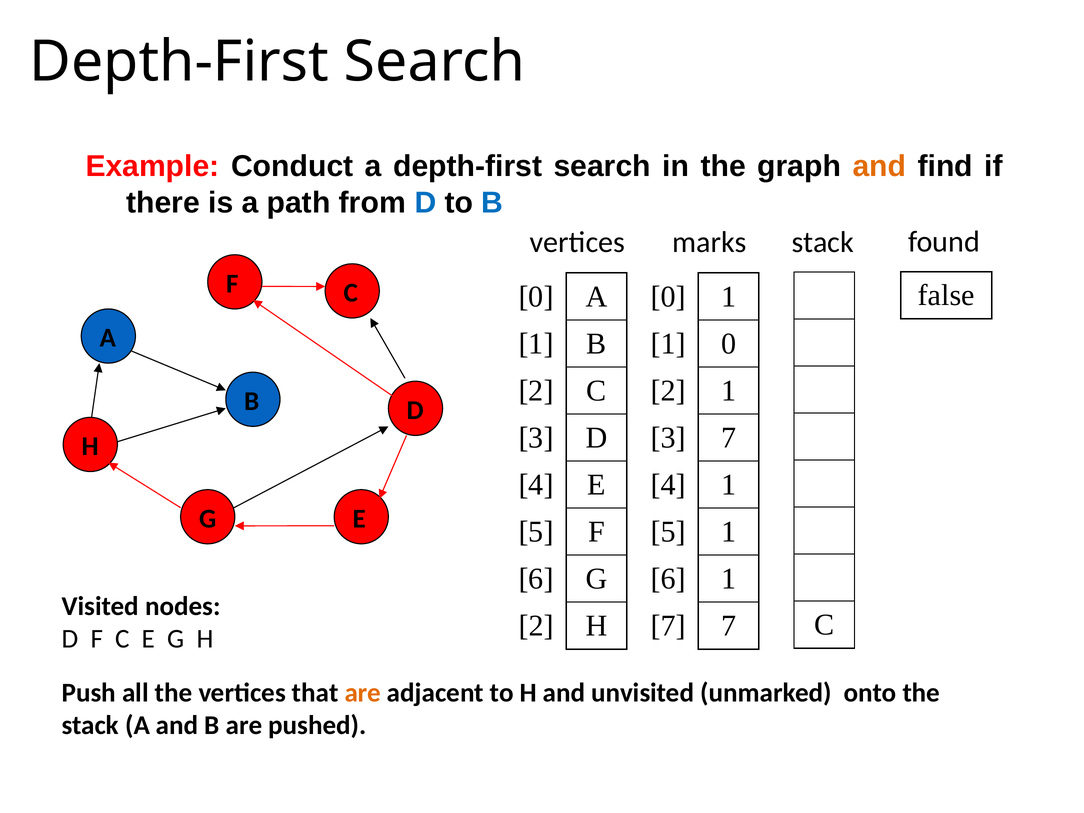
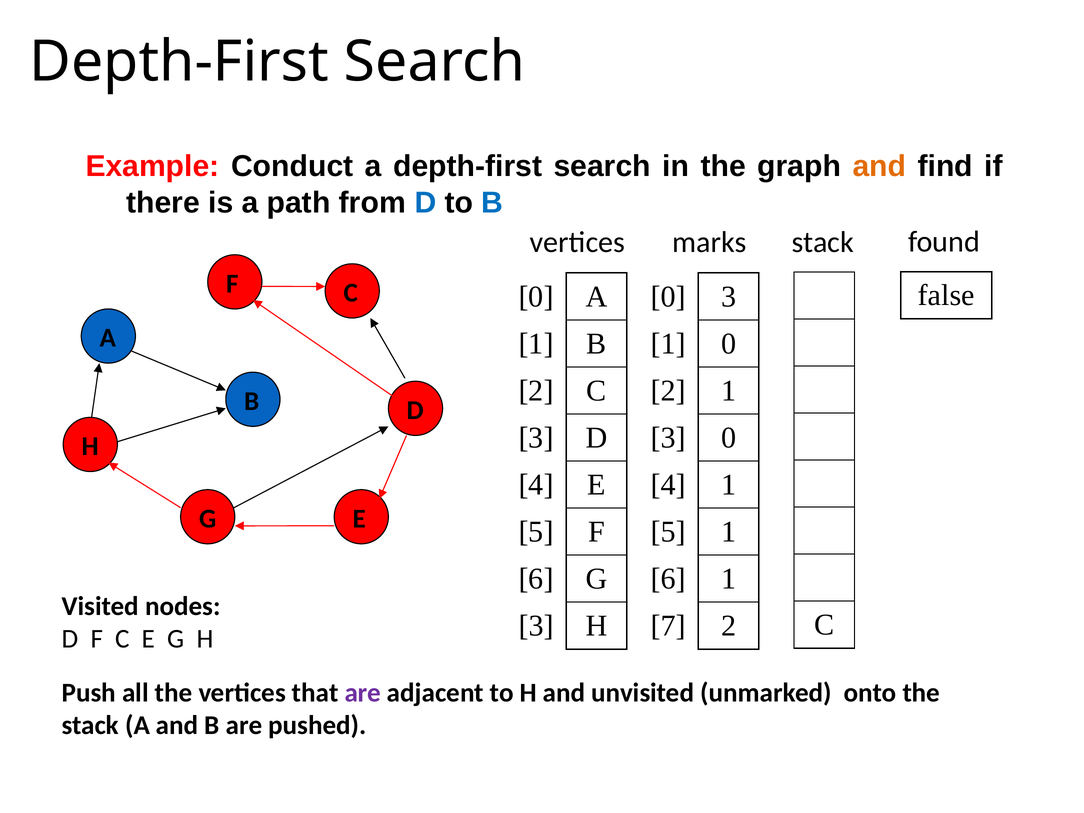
0 1: 1 -> 3
3 7: 7 -> 0
2 at (536, 626): 2 -> 3
7 7: 7 -> 2
are at (363, 693) colour: orange -> purple
